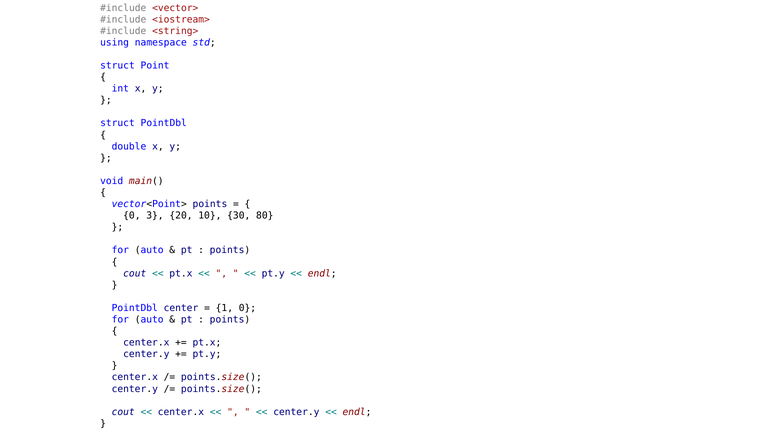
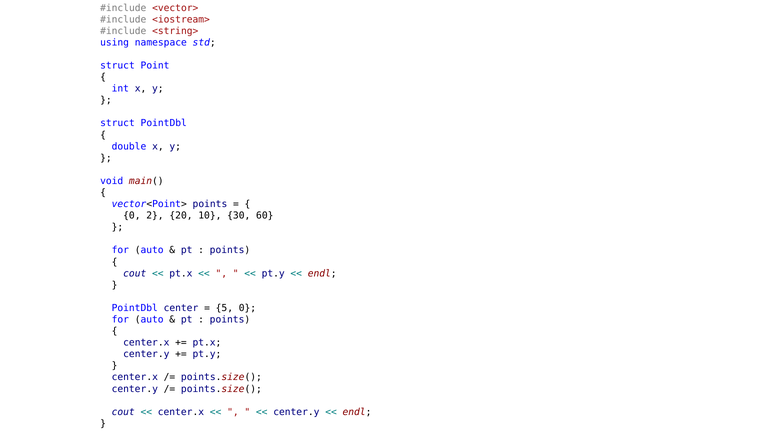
3: 3 -> 2
80: 80 -> 60
1: 1 -> 5
